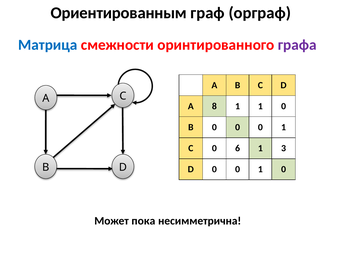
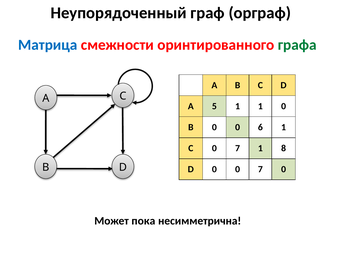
Ориентированным: Ориентированным -> Неупорядоченный
графа colour: purple -> green
8: 8 -> 5
0 0 0: 0 -> 6
C 0 6: 6 -> 7
3: 3 -> 8
D 0 0 1: 1 -> 7
